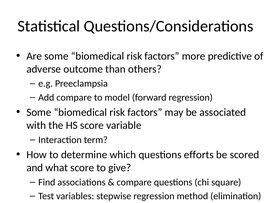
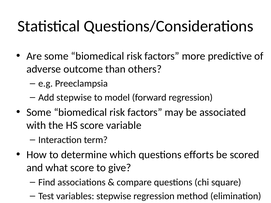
Add compare: compare -> stepwise
